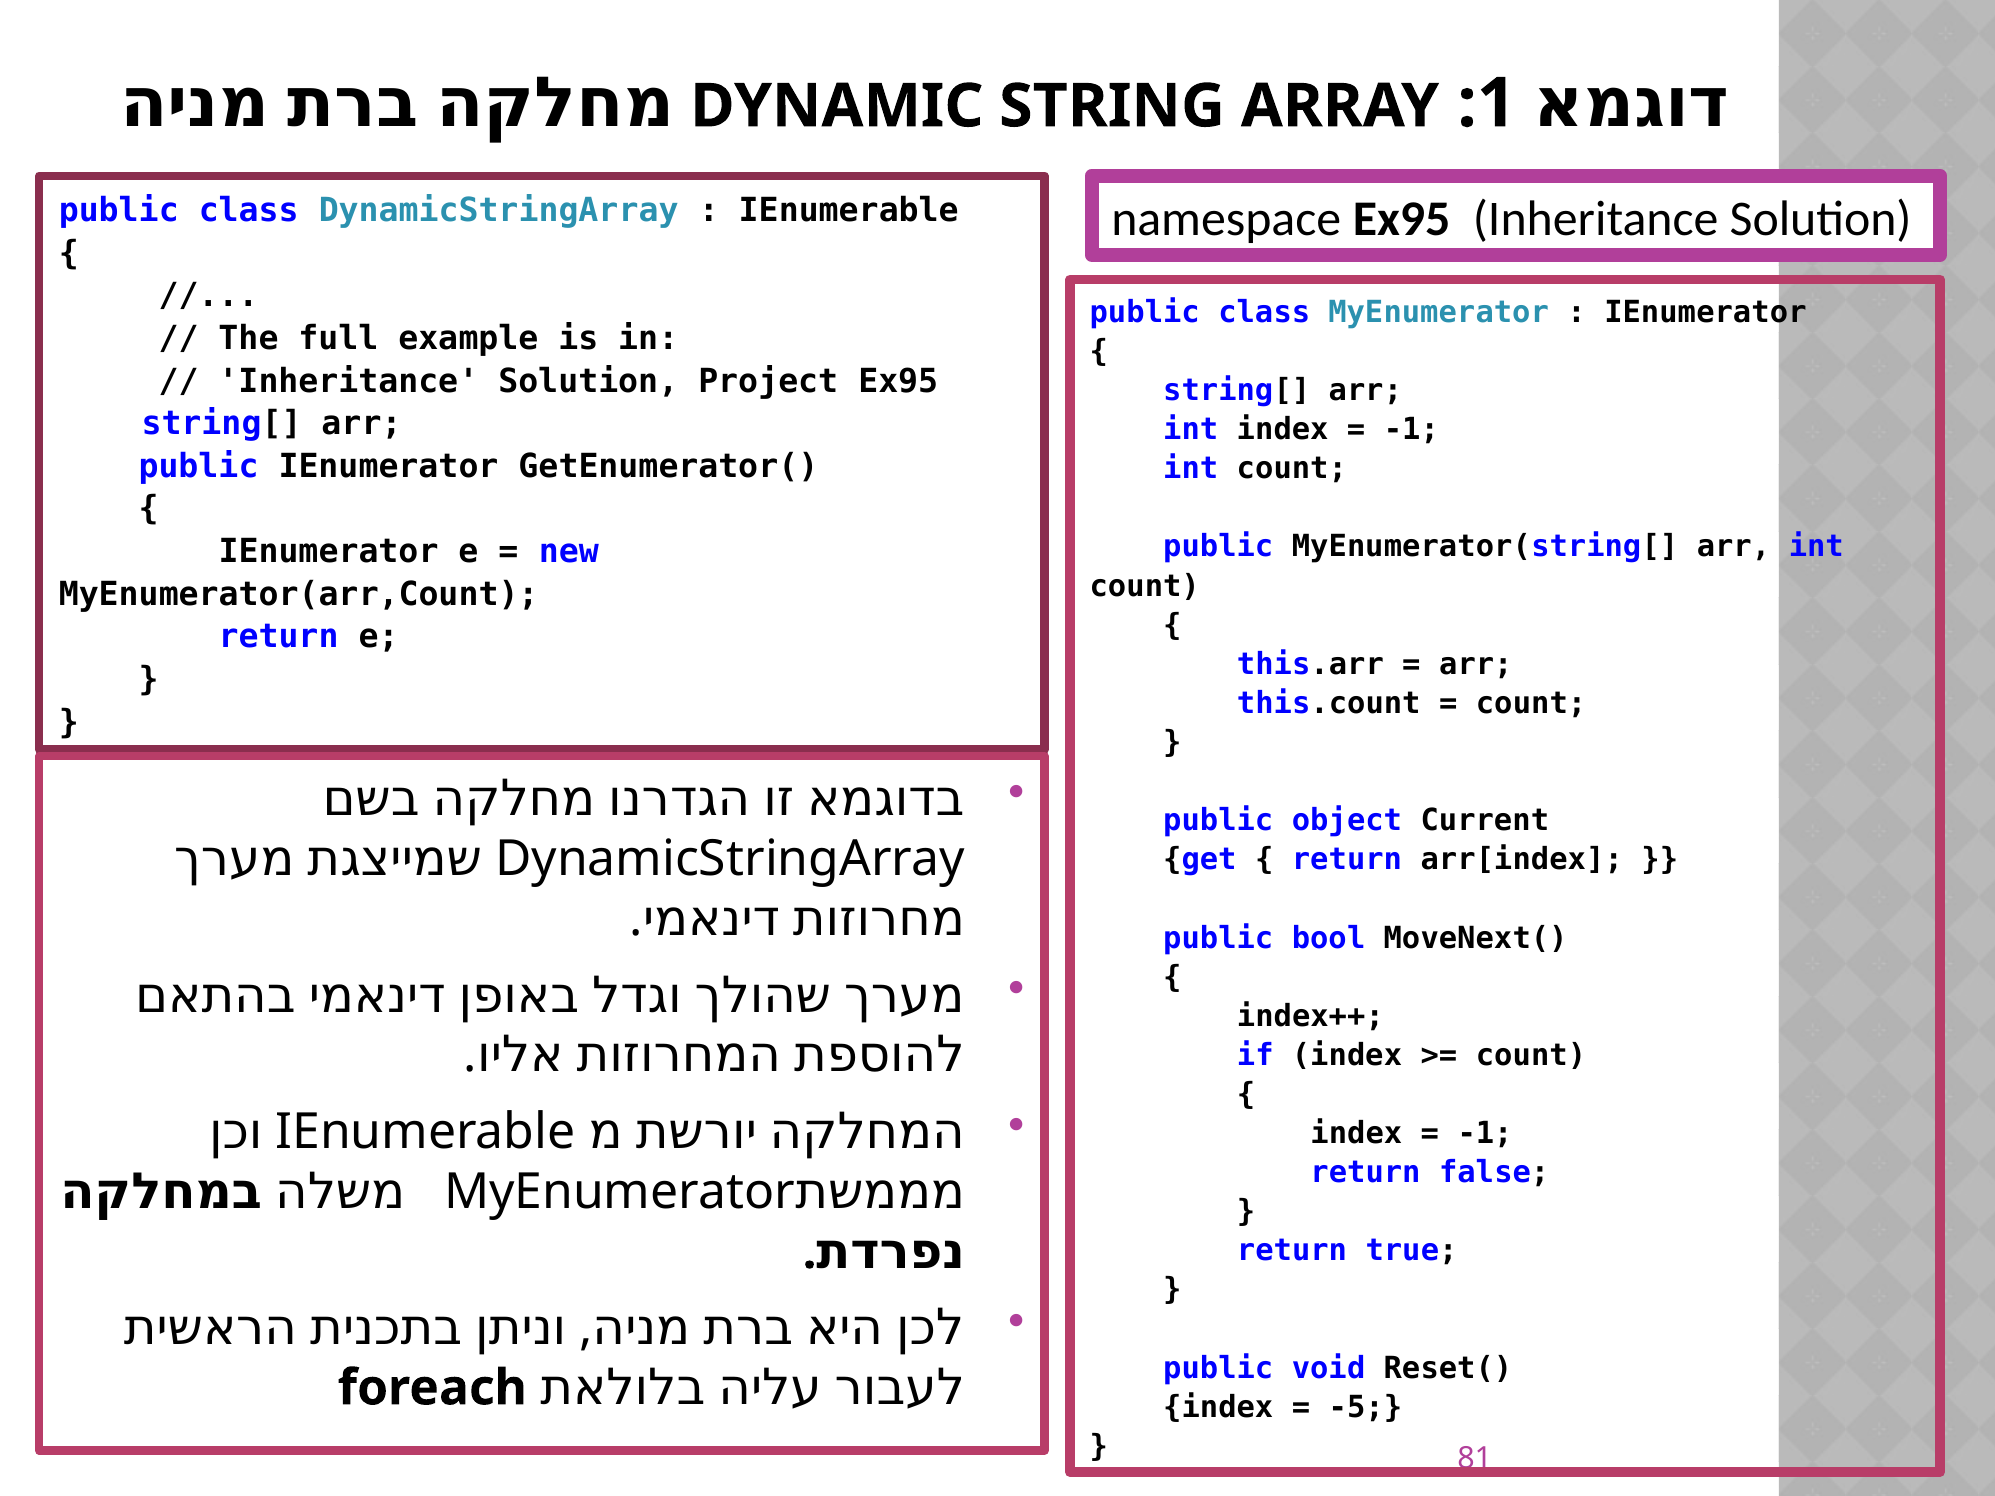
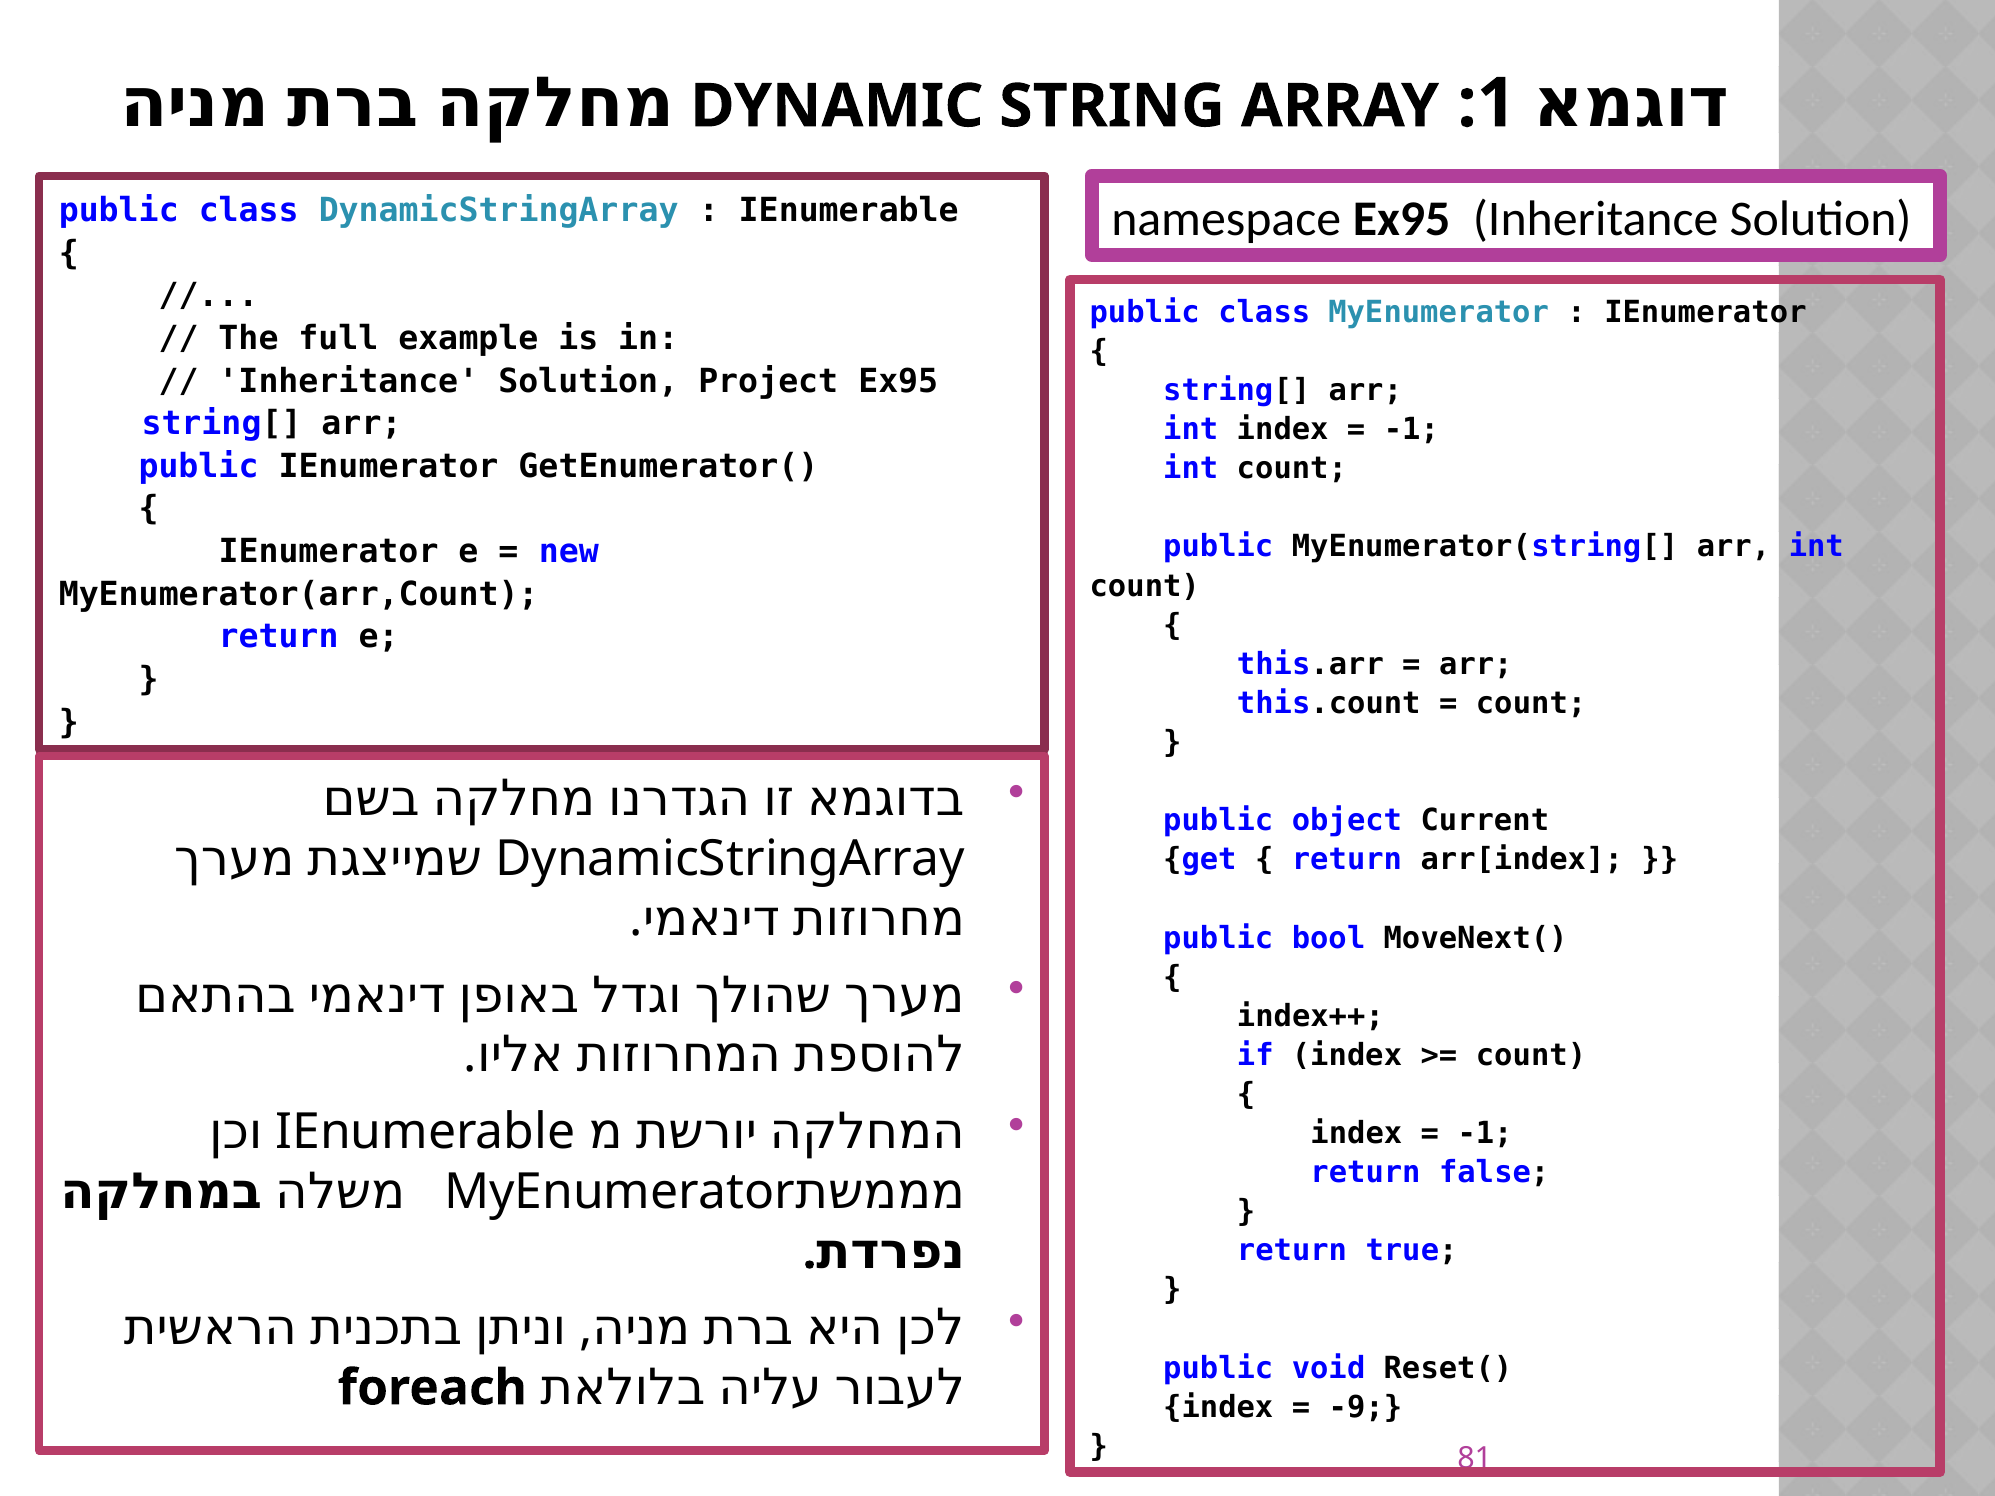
-5: -5 -> -9
